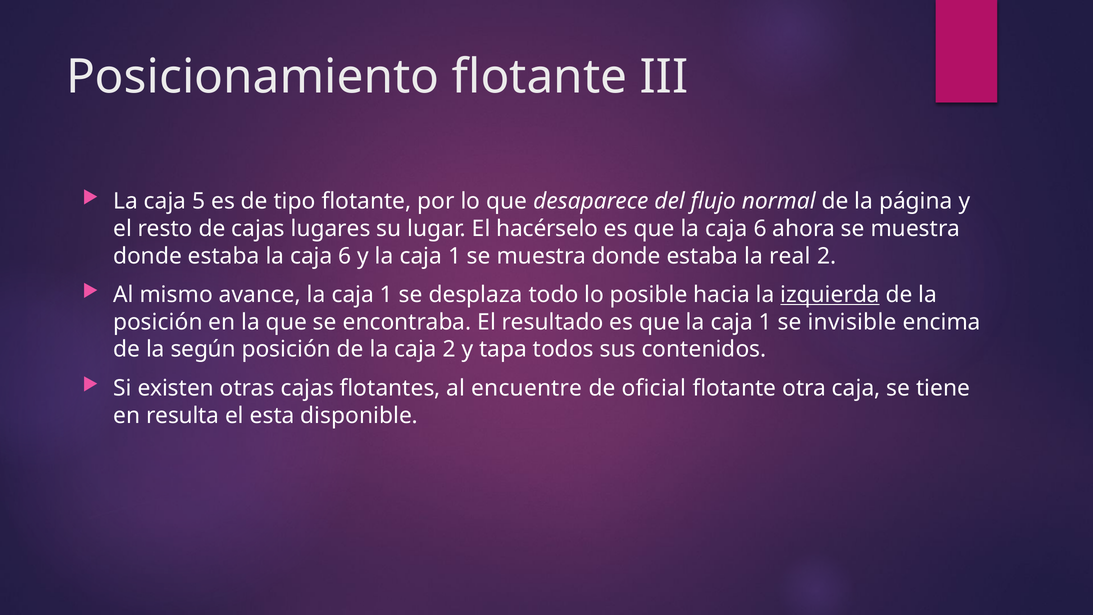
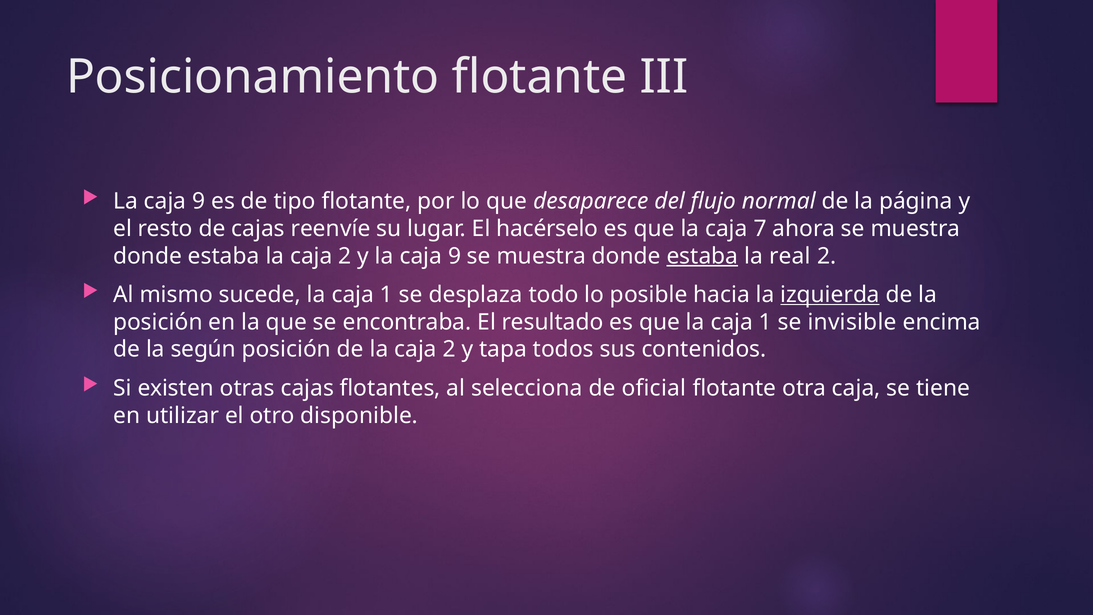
5 at (199, 201): 5 -> 9
lugares: lugares -> reenvíe
que la caja 6: 6 -> 7
estaba la caja 6: 6 -> 2
y la caja 1: 1 -> 9
estaba at (702, 256) underline: none -> present
avance: avance -> sucede
encuentre: encuentre -> selecciona
resulta: resulta -> utilizar
esta: esta -> otro
